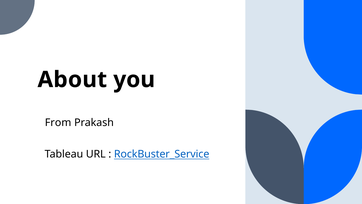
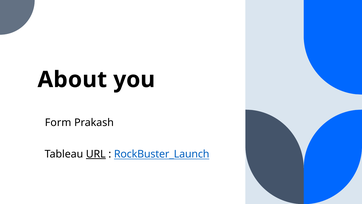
From: From -> Form
URL underline: none -> present
RockBuster_Service: RockBuster_Service -> RockBuster_Launch
